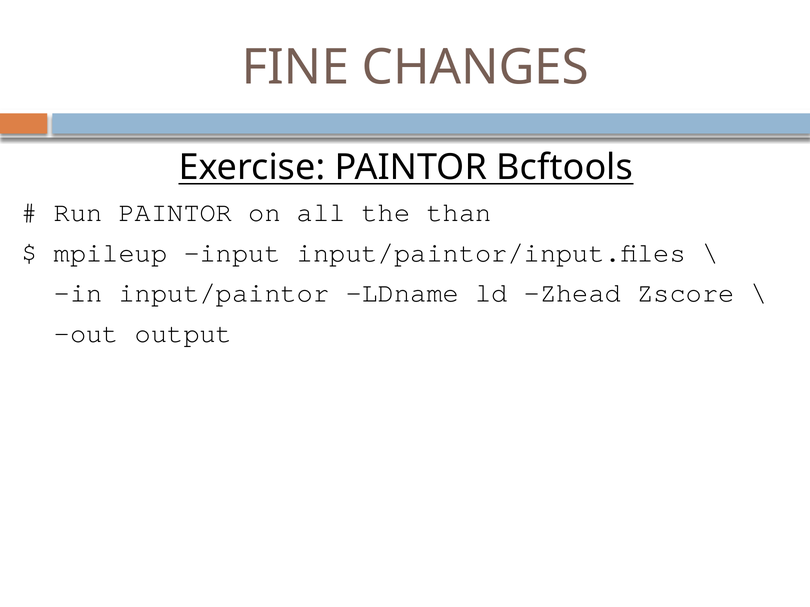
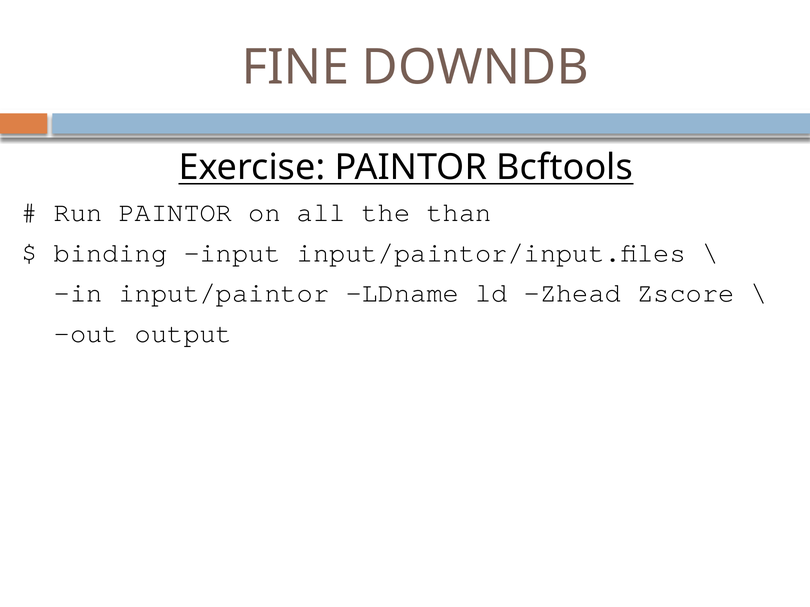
CHANGES: CHANGES -> DOWNDB
mpileup: mpileup -> binding
